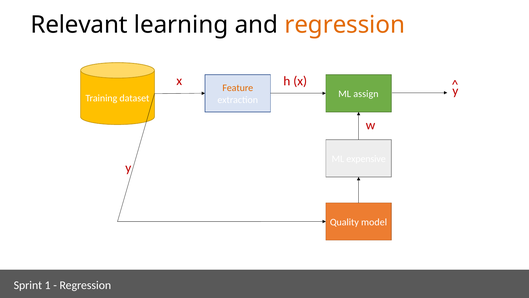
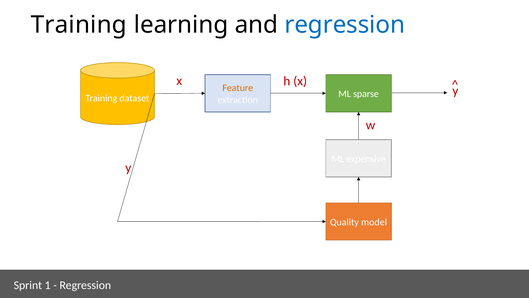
Relevant at (79, 25): Relevant -> Training
regression at (345, 25) colour: orange -> blue
assign: assign -> sparse
